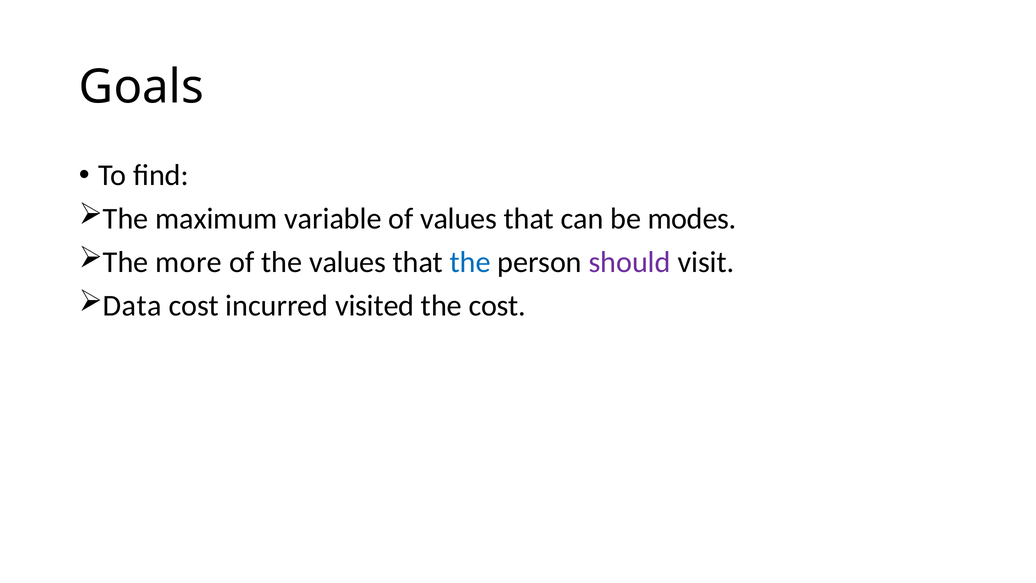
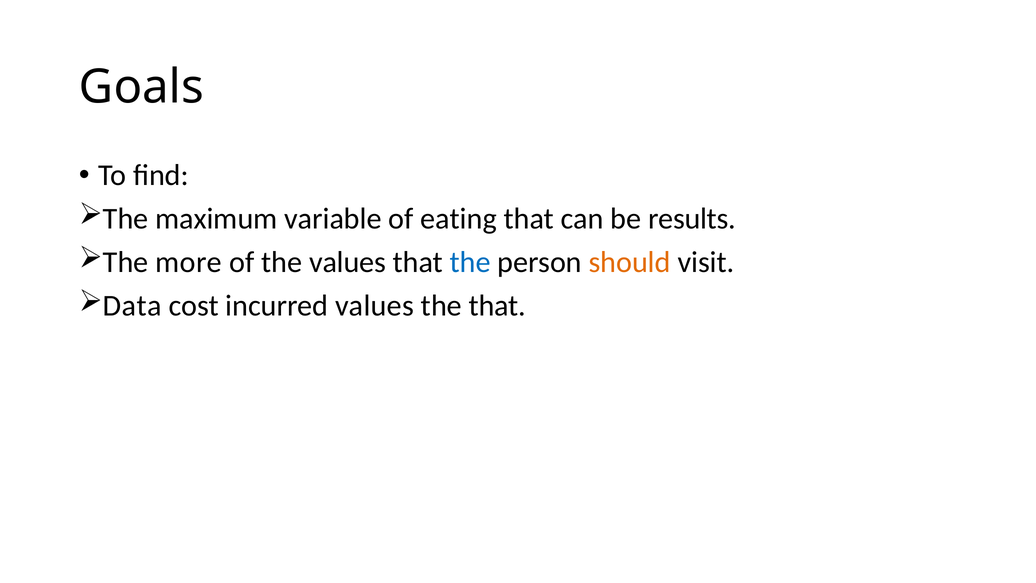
of values: values -> eating
modes: modes -> results
should colour: purple -> orange
incurred visited: visited -> values
the cost: cost -> that
